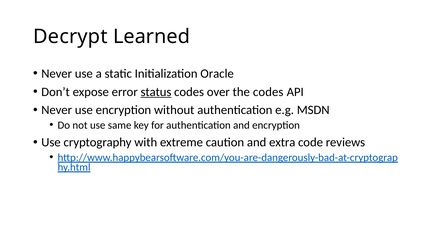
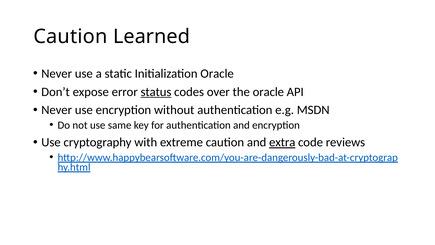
Decrypt at (70, 37): Decrypt -> Caution
the codes: codes -> oracle
extra underline: none -> present
